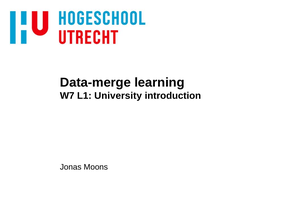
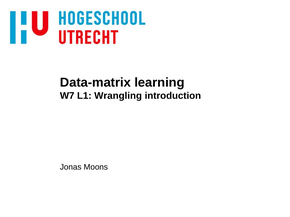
Data-merge: Data-merge -> Data-matrix
University: University -> Wrangling
